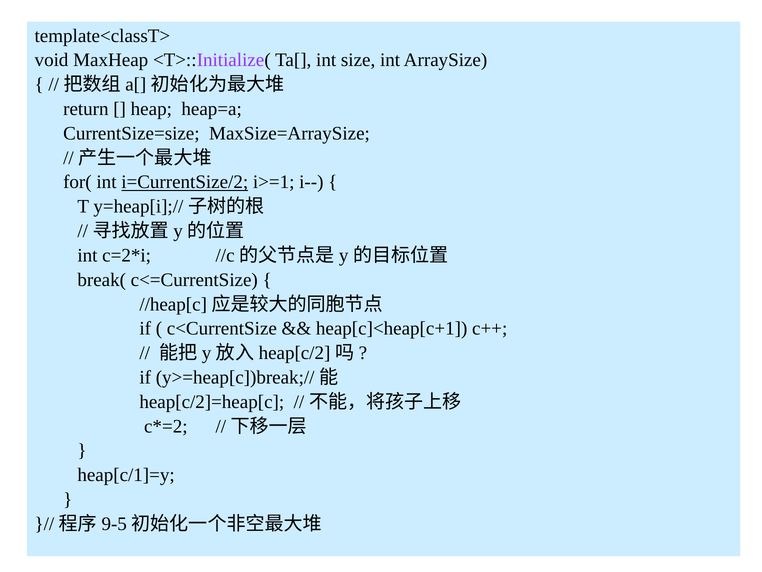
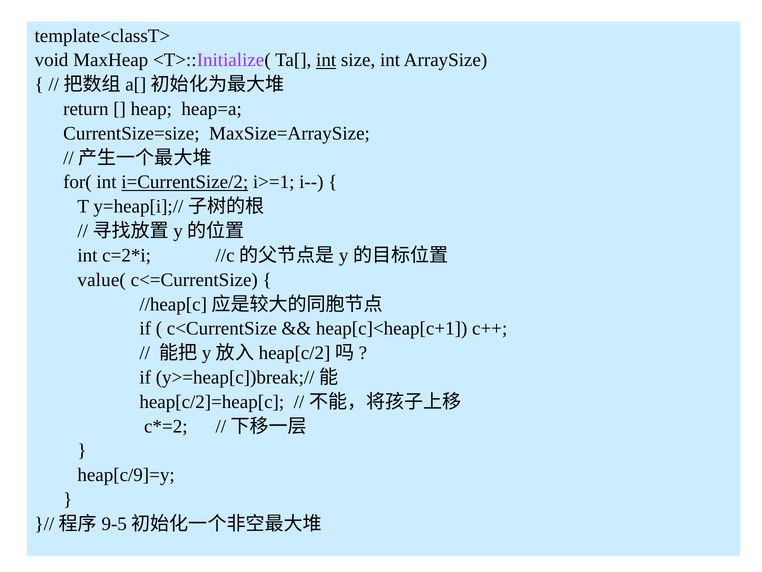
int at (326, 60) underline: none -> present
break(: break( -> value(
heap[c/1]=y: heap[c/1]=y -> heap[c/9]=y
